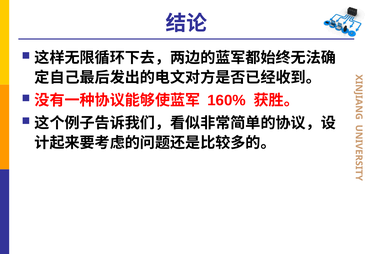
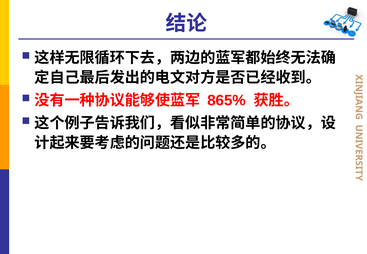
160%: 160% -> 865%
